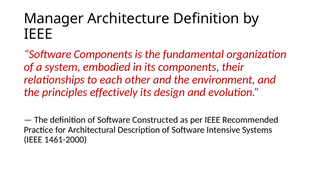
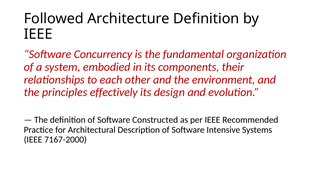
Manager: Manager -> Followed
Software Components: Components -> Concurrency
1461-2000: 1461-2000 -> 7167-2000
